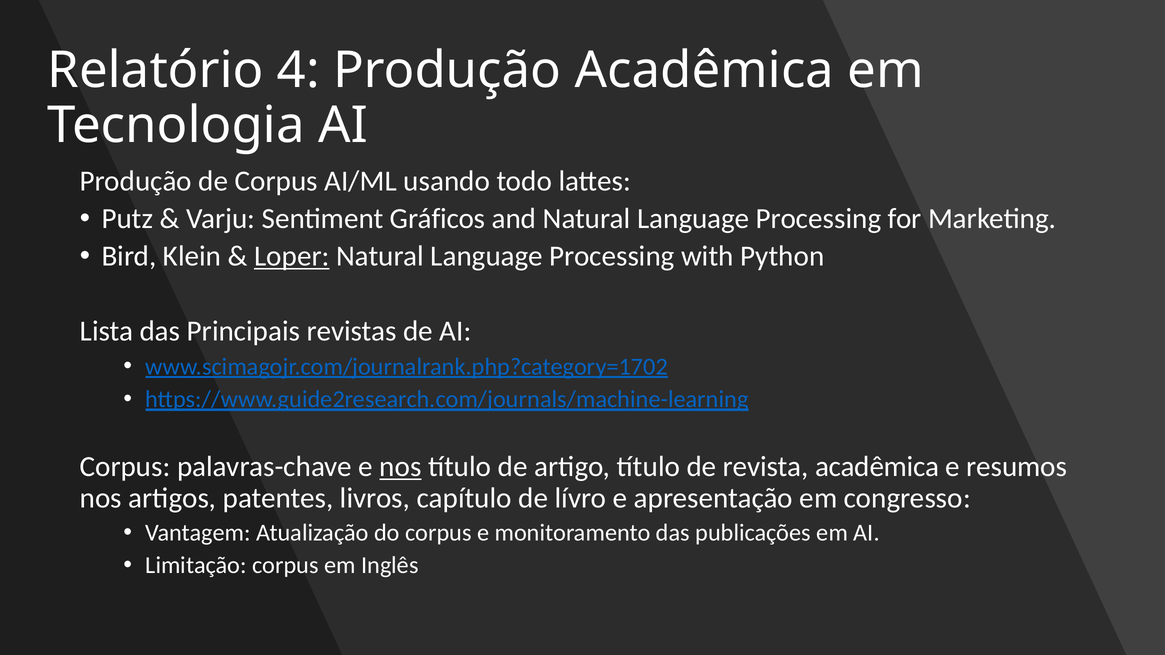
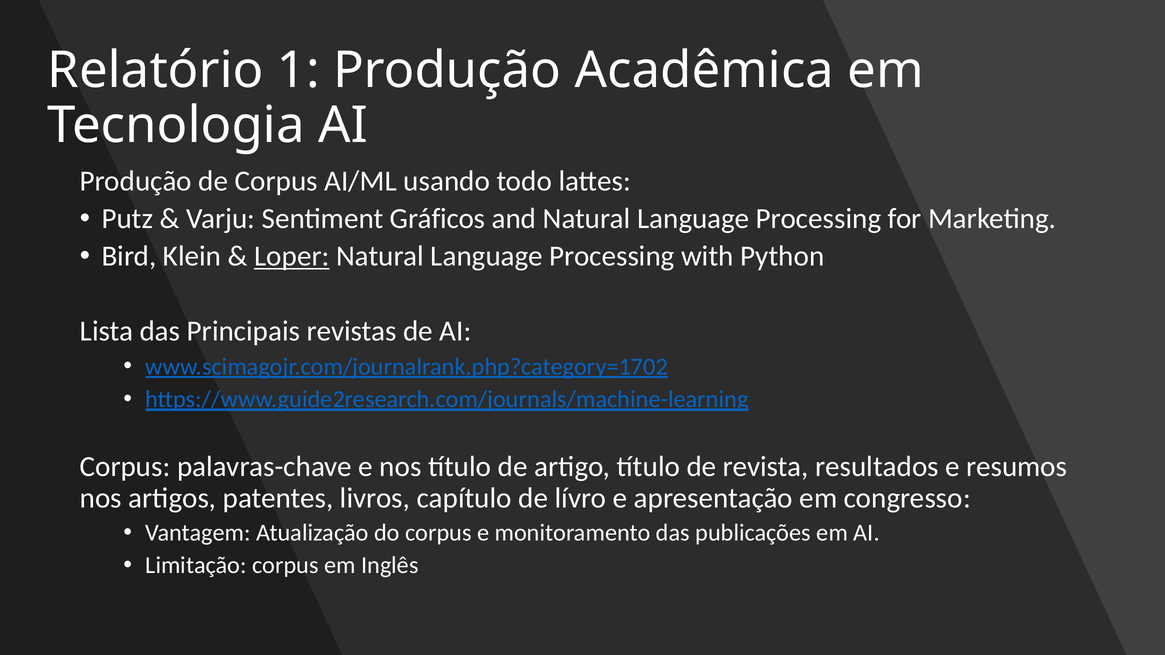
4: 4 -> 1
nos at (400, 467) underline: present -> none
revista acadêmica: acadêmica -> resultados
